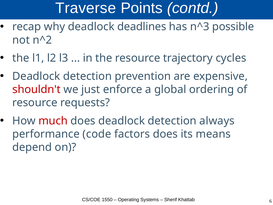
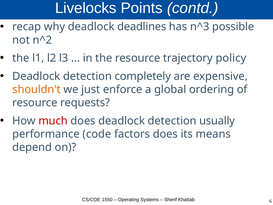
Traverse: Traverse -> Livelocks
cycles: cycles -> policy
prevention: prevention -> completely
shouldn't colour: red -> orange
always: always -> usually
